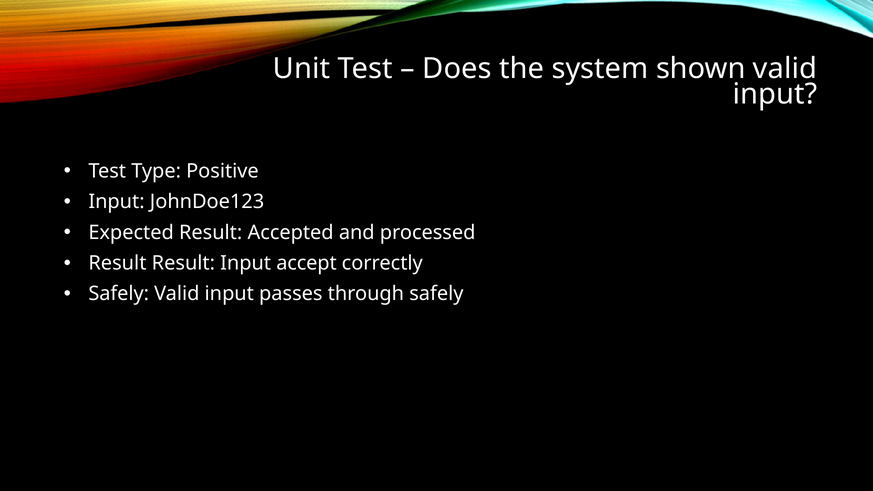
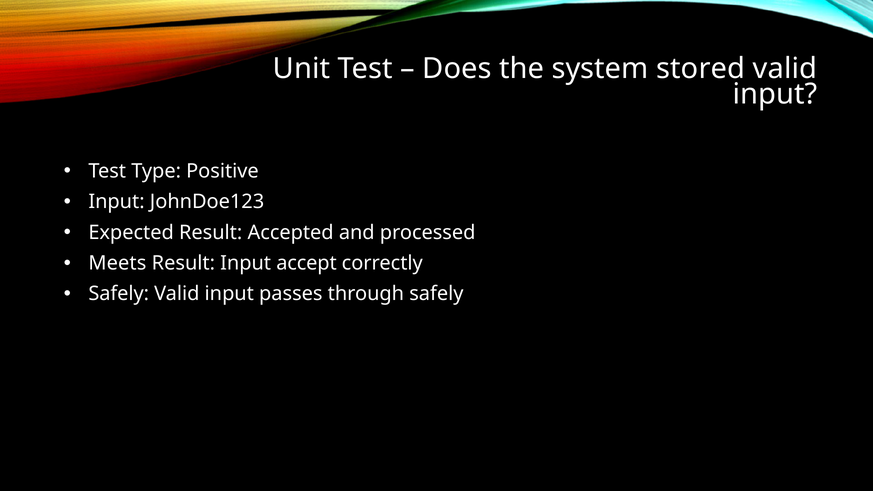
shown: shown -> stored
Result at (117, 263): Result -> Meets
